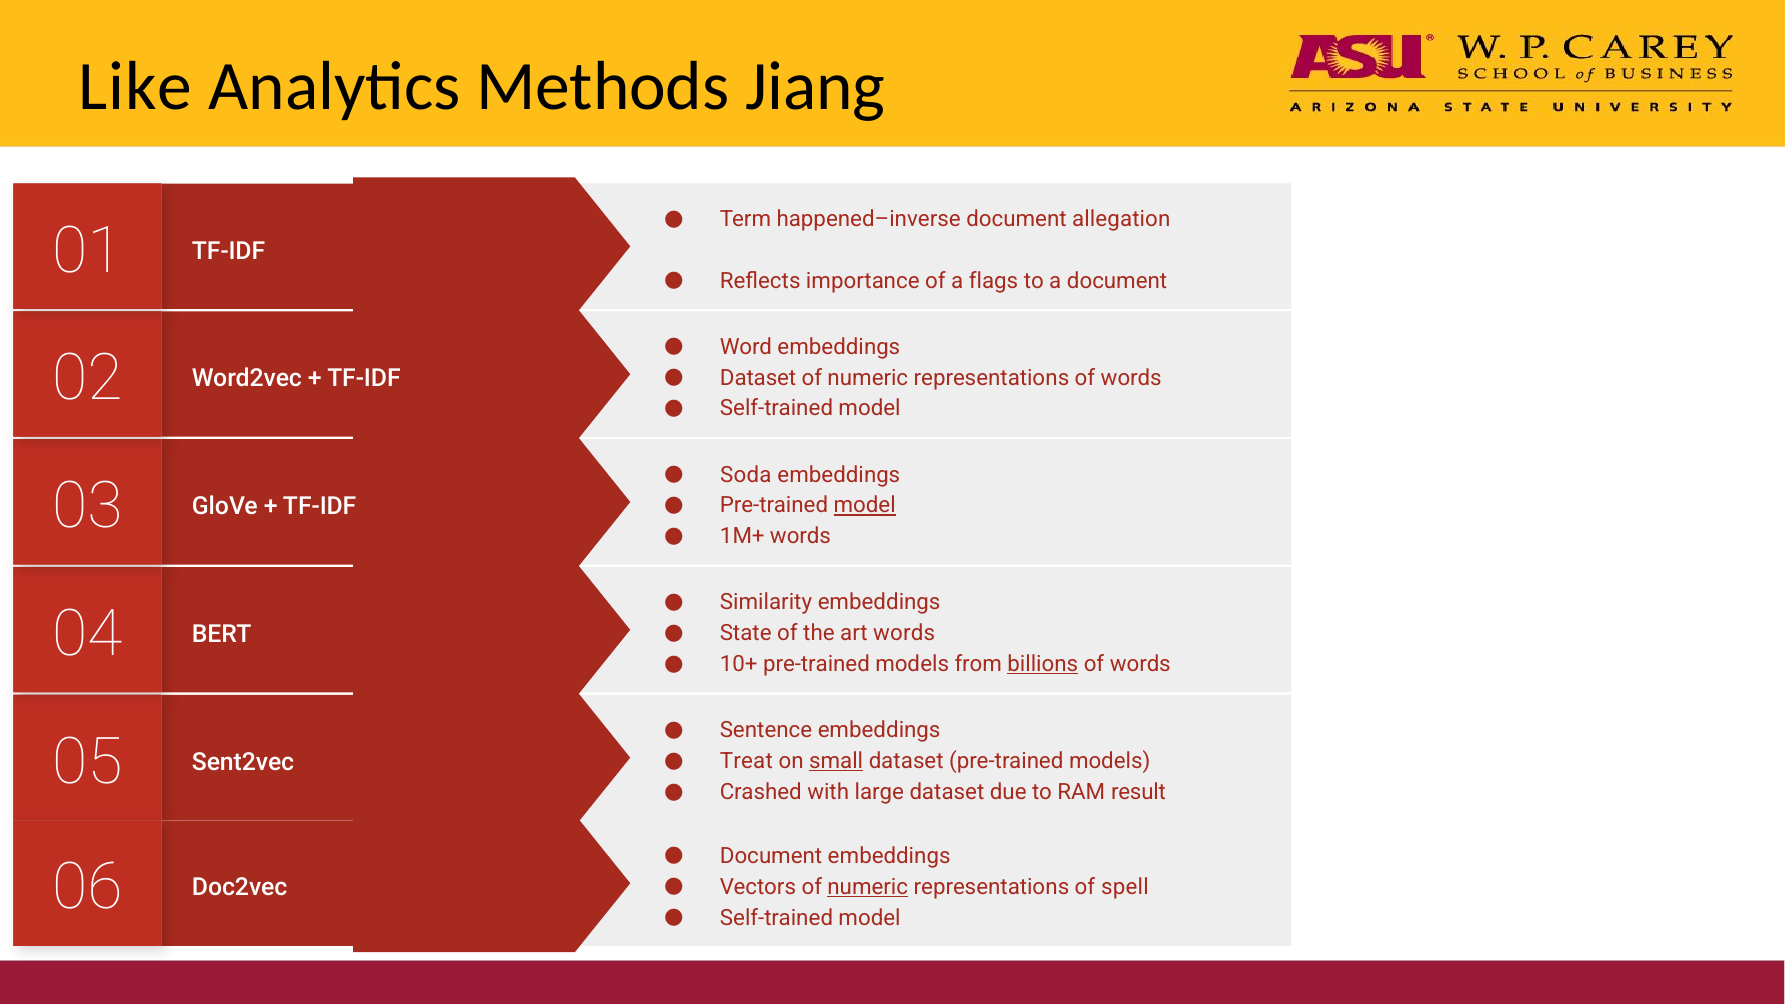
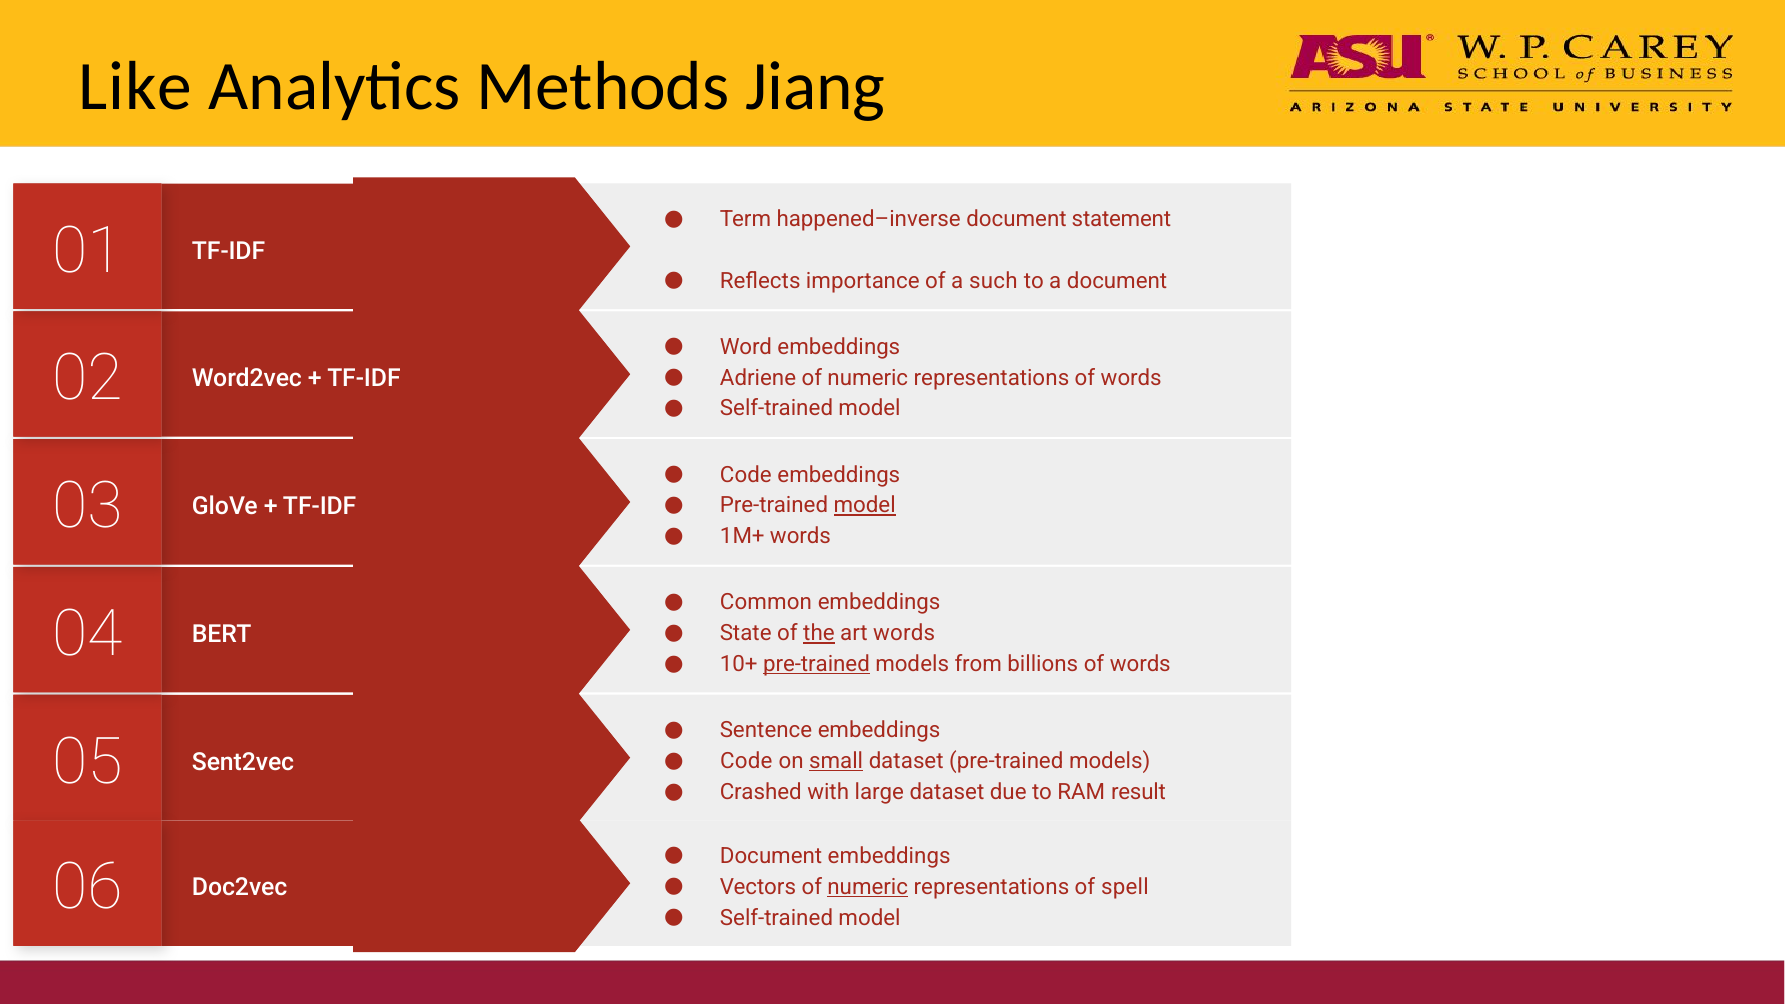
allegation: allegation -> statement
flags: flags -> such
Dataset at (758, 378): Dataset -> Adriene
Soda at (746, 475): Soda -> Code
Similarity: Similarity -> Common
the underline: none -> present
pre-trained at (816, 664) underline: none -> present
billions underline: present -> none
Treat at (746, 761): Treat -> Code
